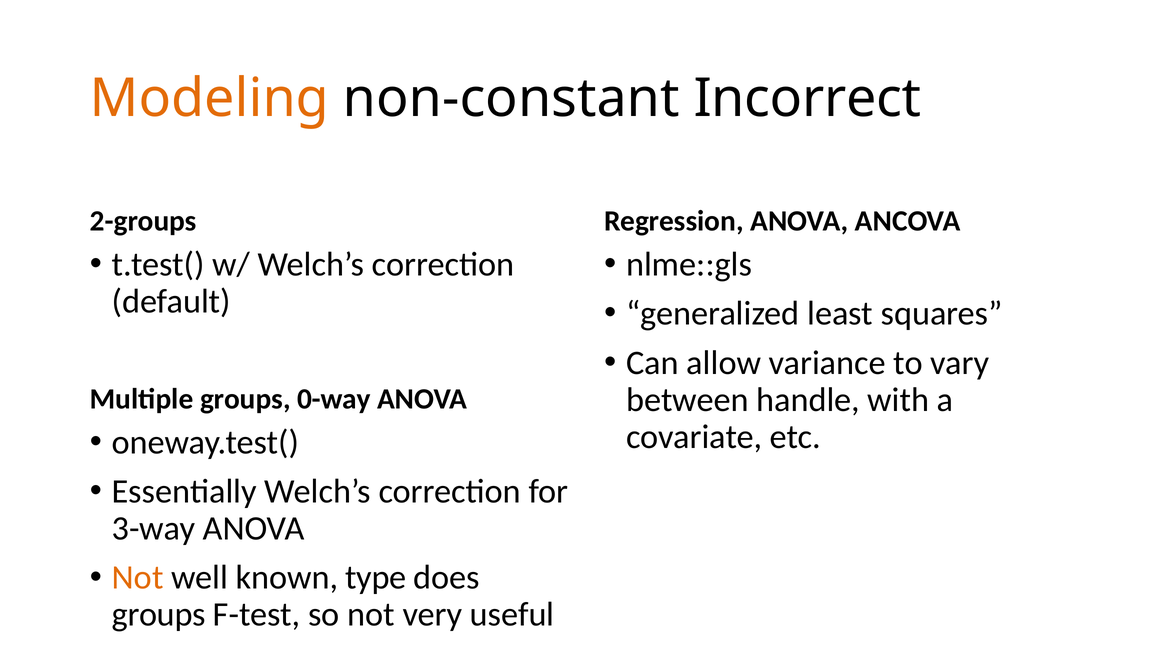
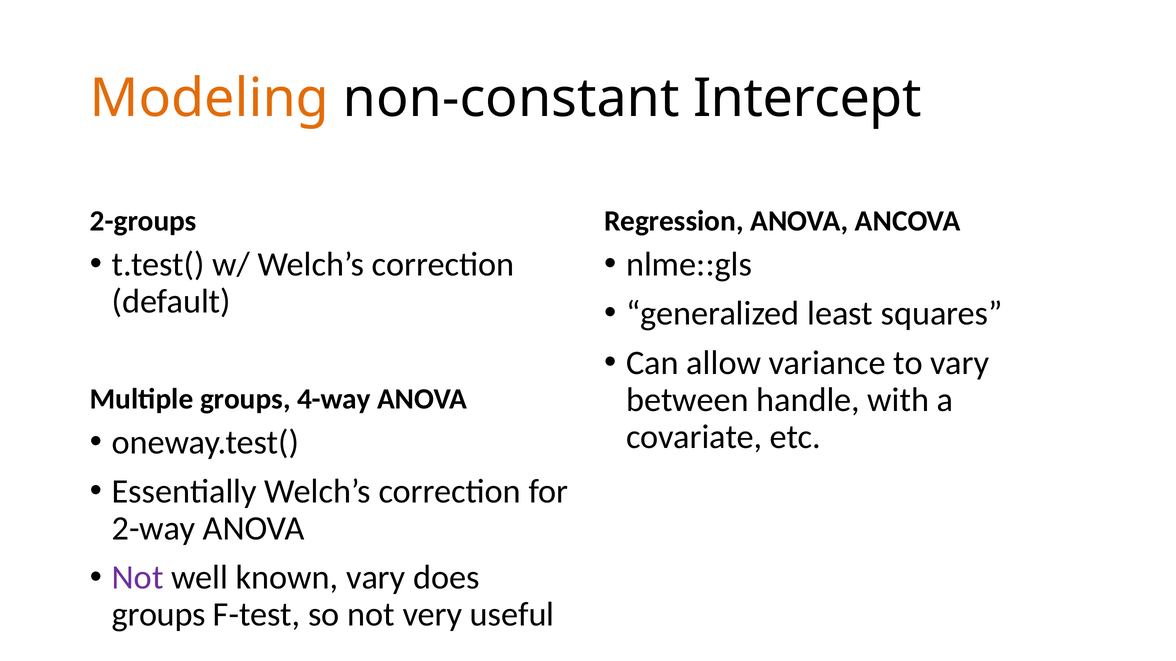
Incorrect: Incorrect -> Intercept
0-way: 0-way -> 4-way
3-way: 3-way -> 2-way
Not at (138, 578) colour: orange -> purple
known type: type -> vary
